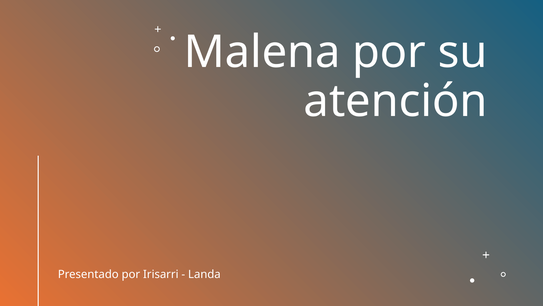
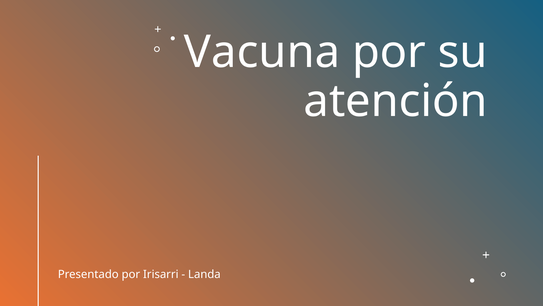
Malena: Malena -> Vacuna
